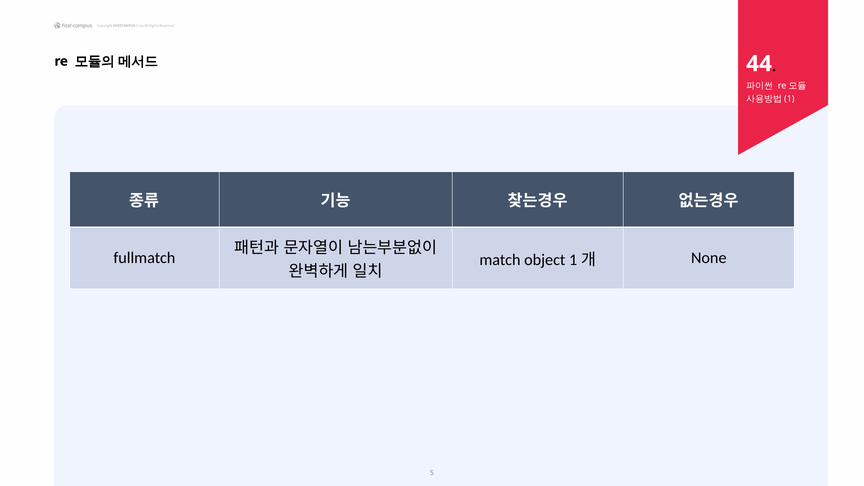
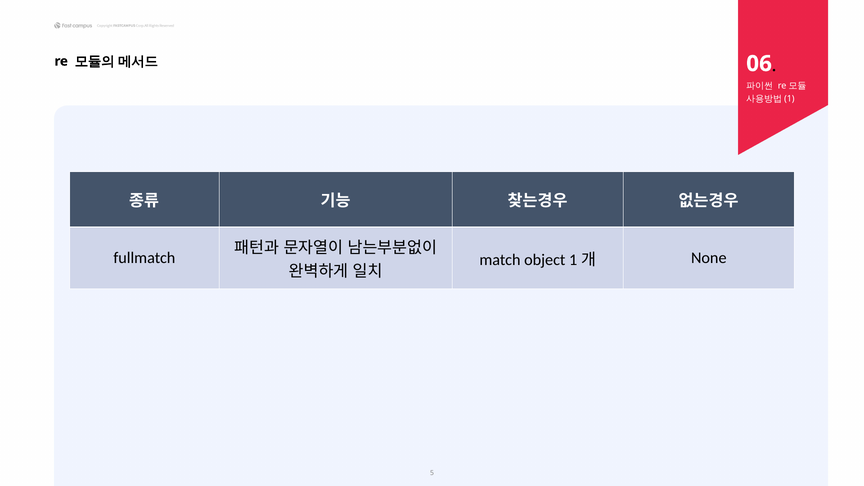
44: 44 -> 06
